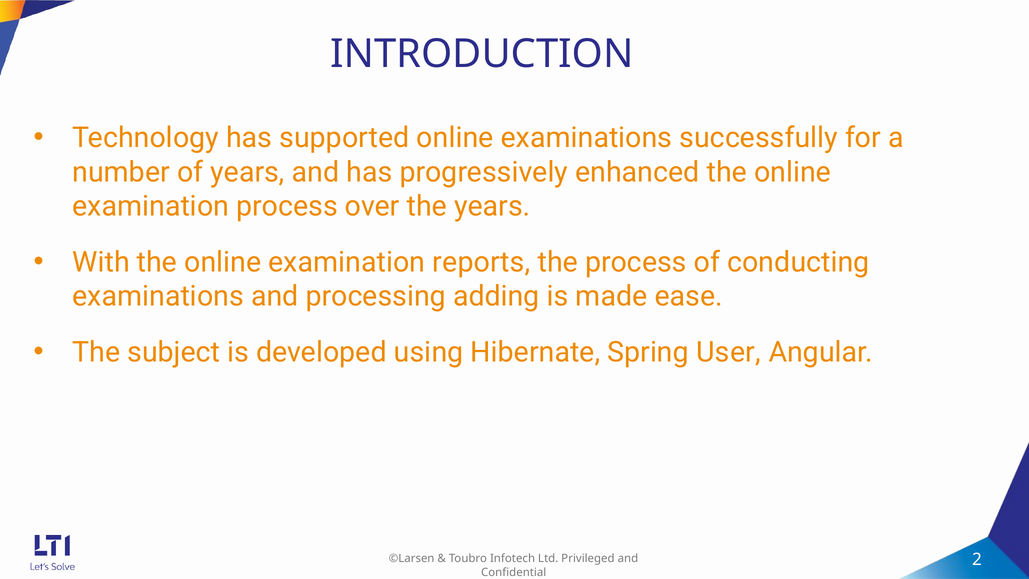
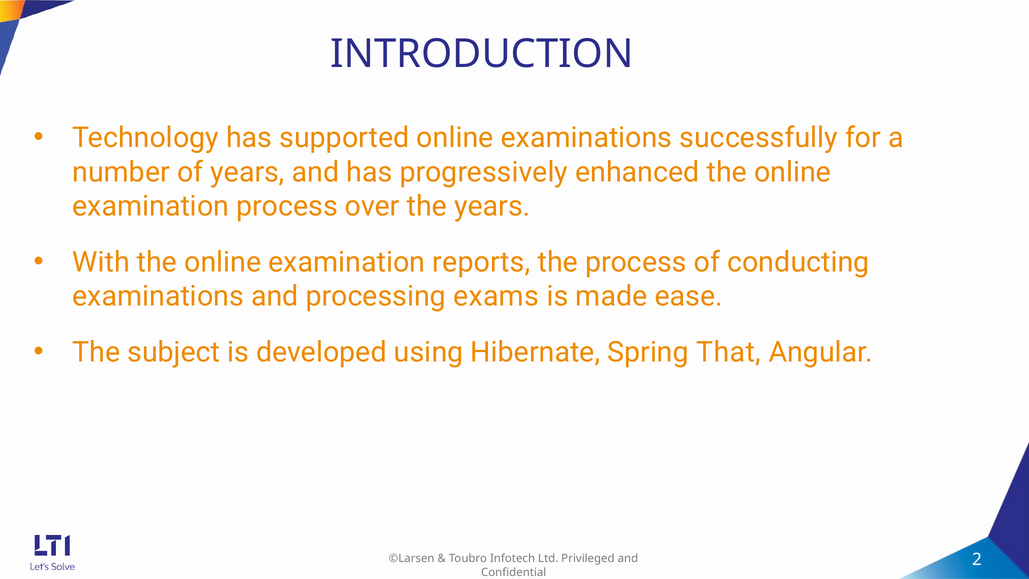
adding: adding -> exams
User: User -> That
